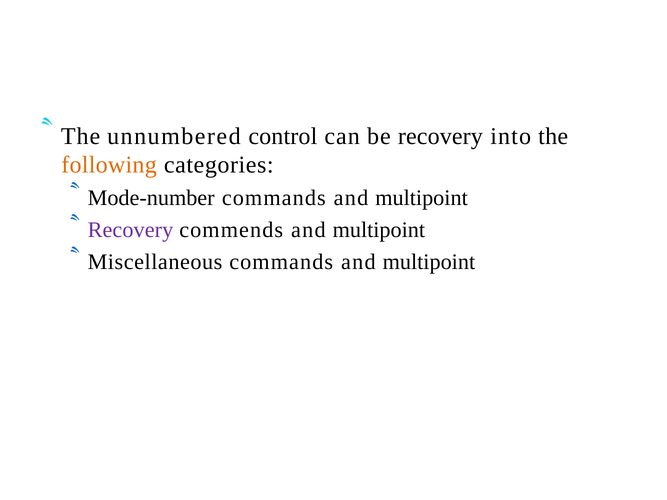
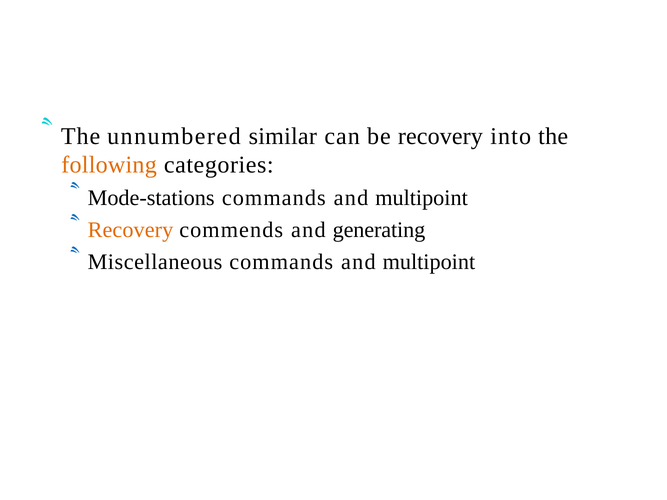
control: control -> similar
Mode-number: Mode-number -> Mode-stations
Recovery at (130, 230) colour: purple -> orange
commends and multipoint: multipoint -> generating
